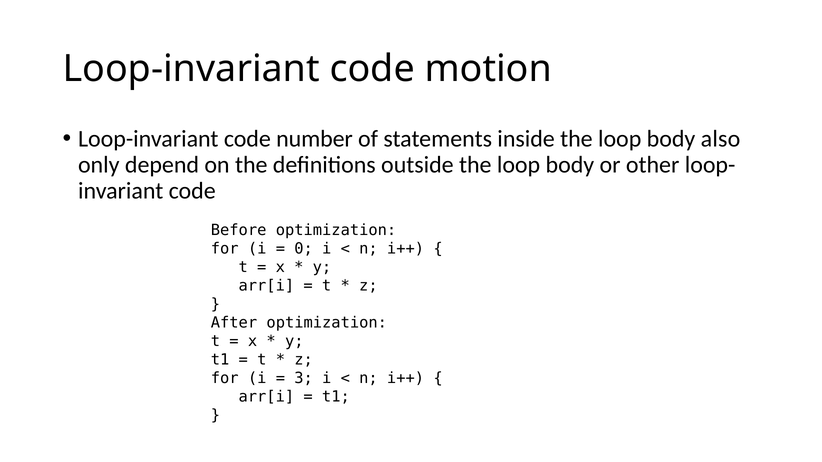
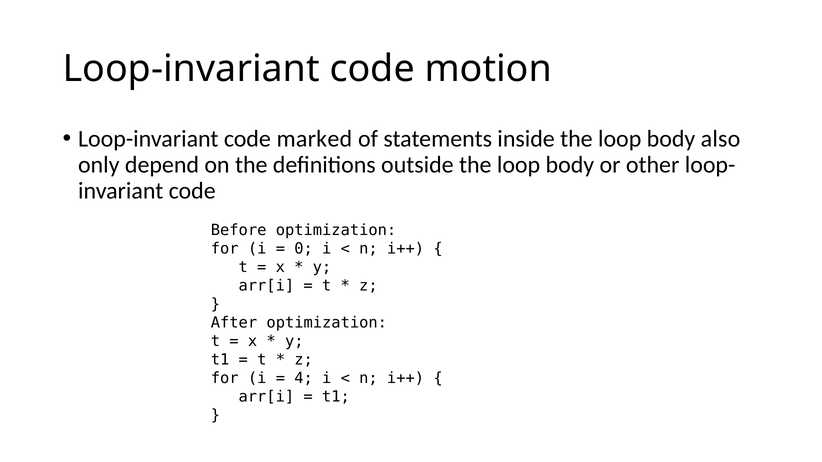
number: number -> marked
3: 3 -> 4
